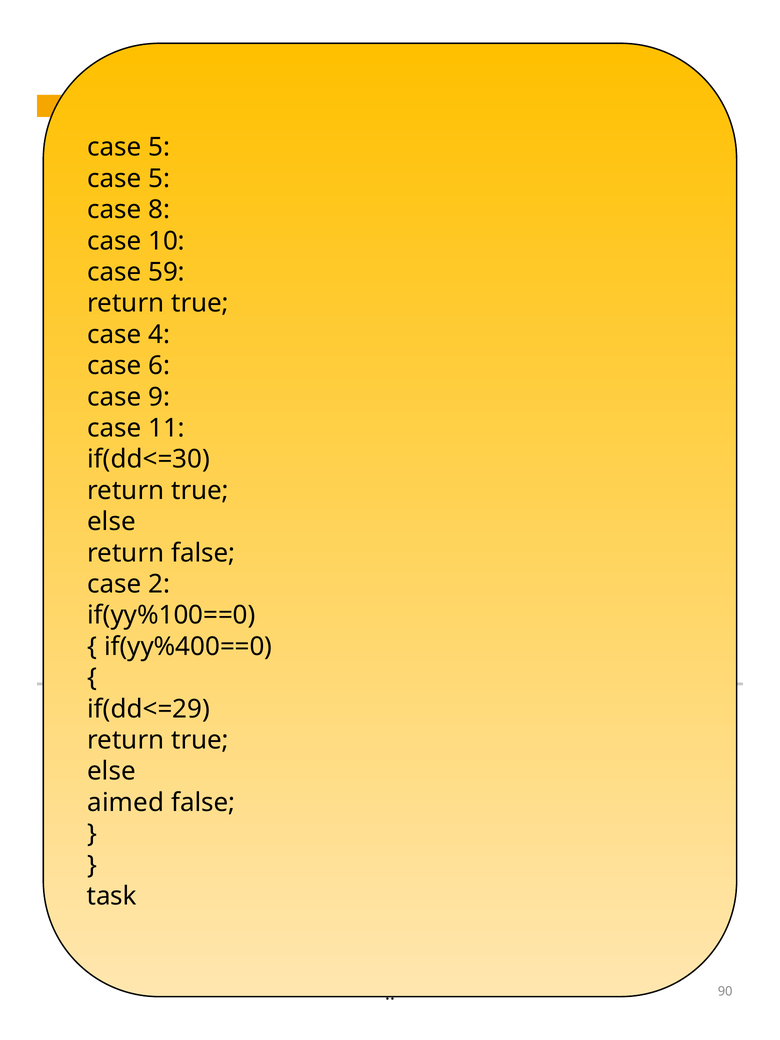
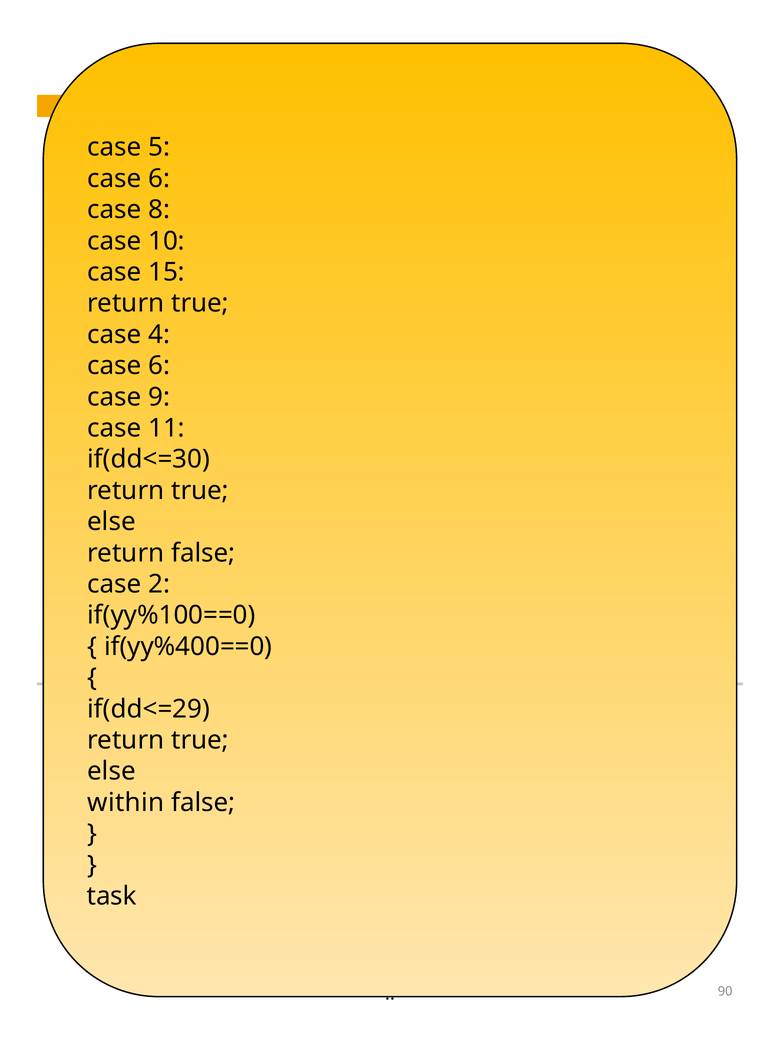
5 at (159, 179): 5 -> 6
59: 59 -> 15
aimed: aimed -> within
